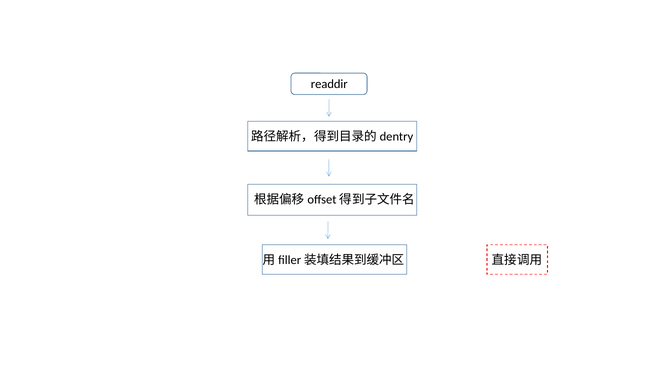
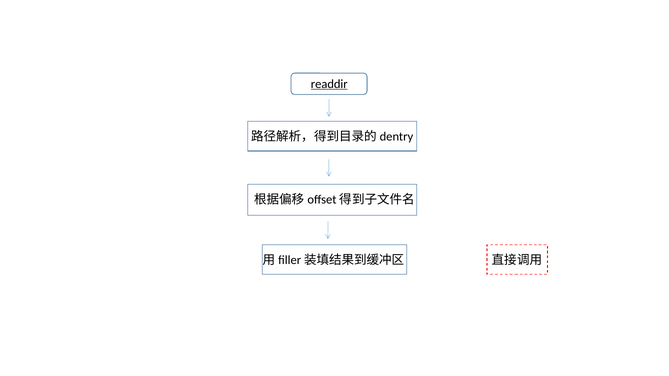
readdir underline: none -> present
